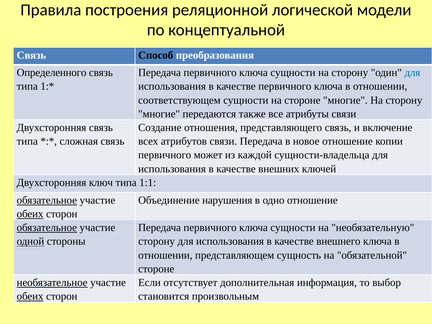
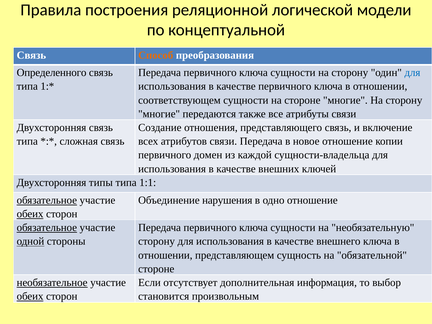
Способ colour: black -> orange
может: может -> домен
ключ: ключ -> типы
